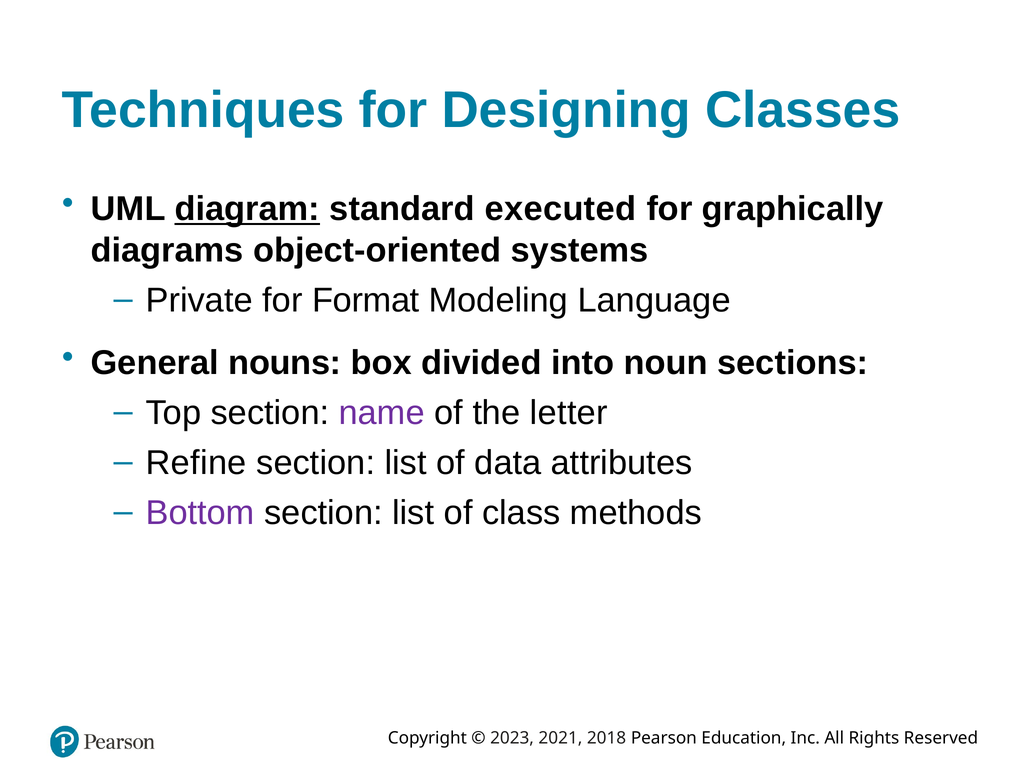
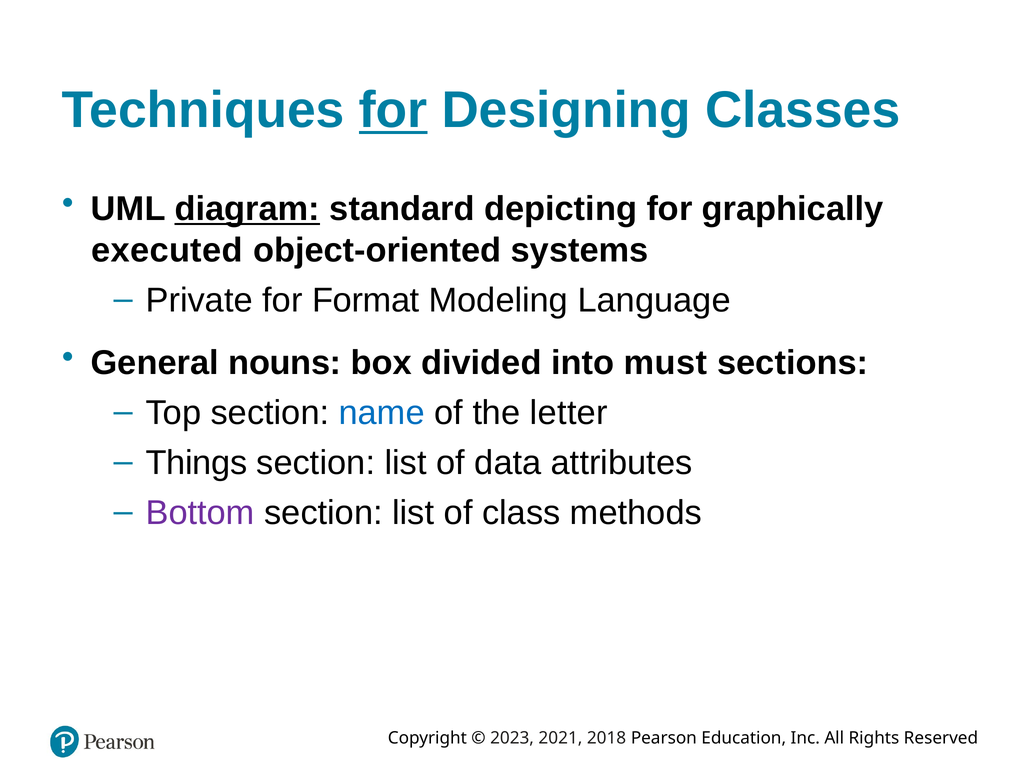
for at (393, 110) underline: none -> present
executed: executed -> depicting
diagrams: diagrams -> executed
noun: noun -> must
name colour: purple -> blue
Refine: Refine -> Things
